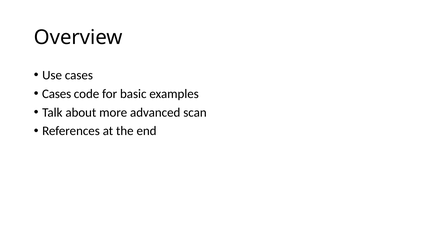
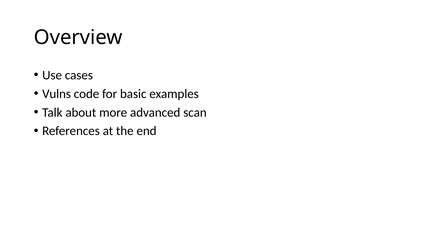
Cases at (57, 94): Cases -> Vulns
